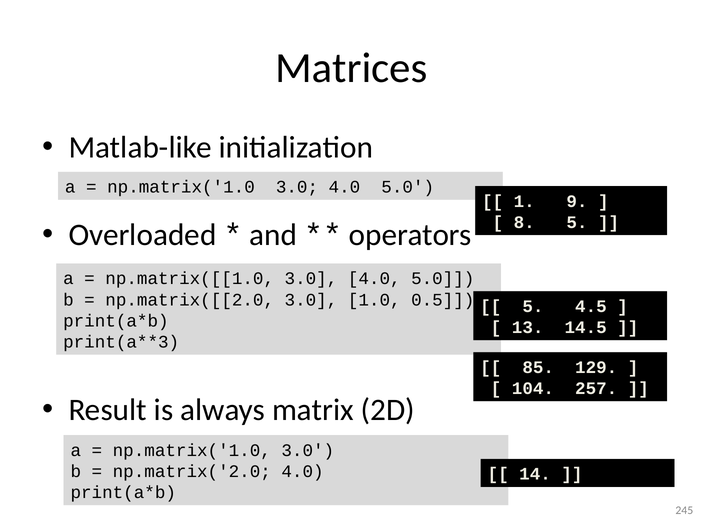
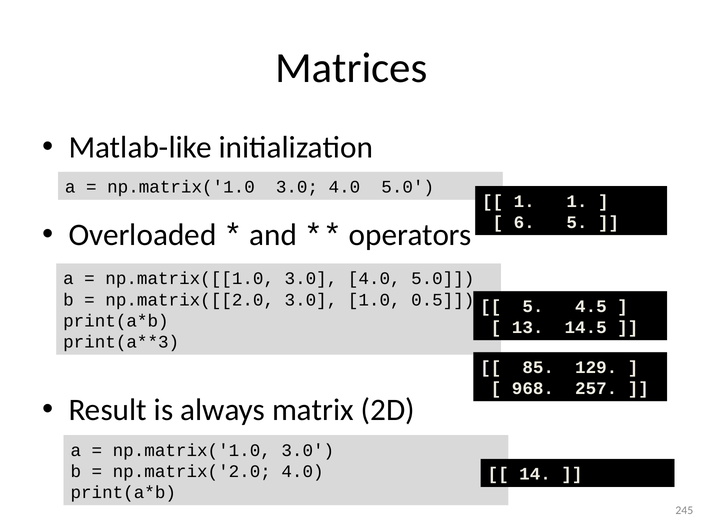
1 9: 9 -> 1
8: 8 -> 6
104: 104 -> 968
